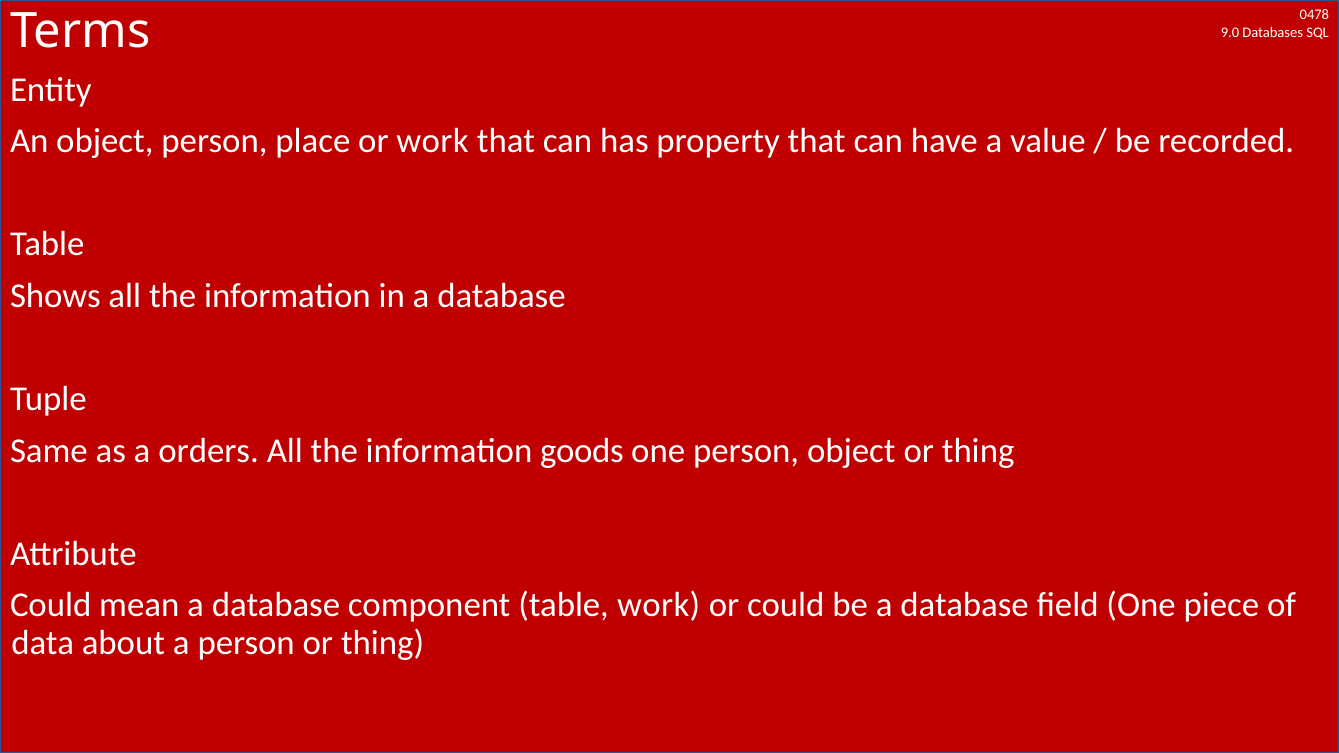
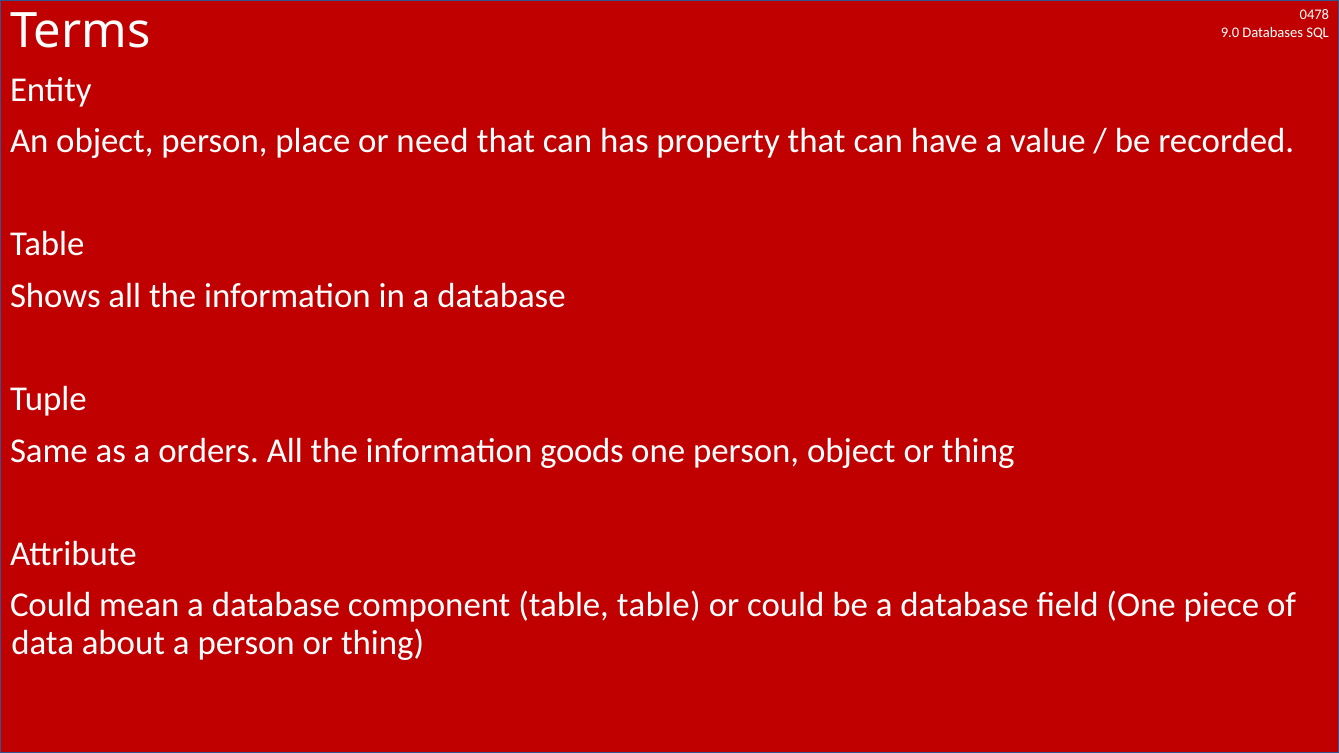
or work: work -> need
table work: work -> table
